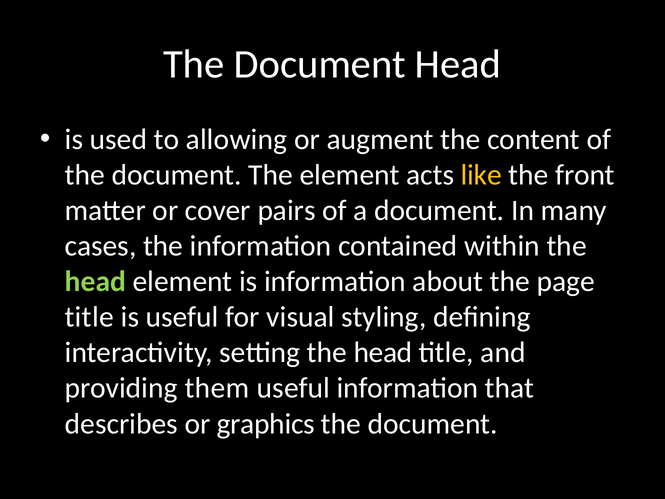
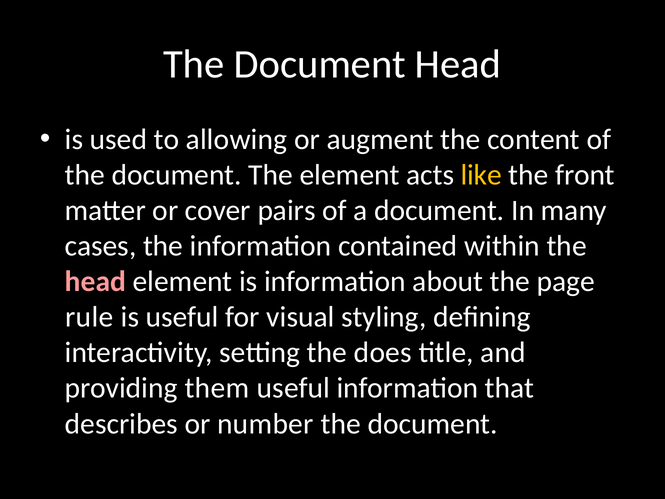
head at (95, 282) colour: light green -> pink
title at (89, 317): title -> rule
setting the head: head -> does
graphics: graphics -> number
